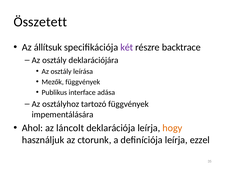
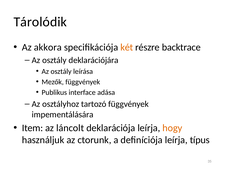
Összetett: Összetett -> Tárolódik
állítsuk: állítsuk -> akkora
két colour: purple -> orange
Ahol: Ahol -> Item
ezzel: ezzel -> típus
